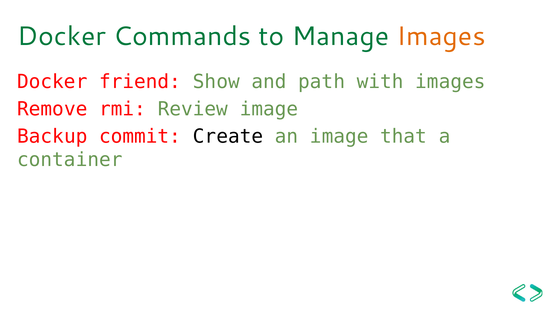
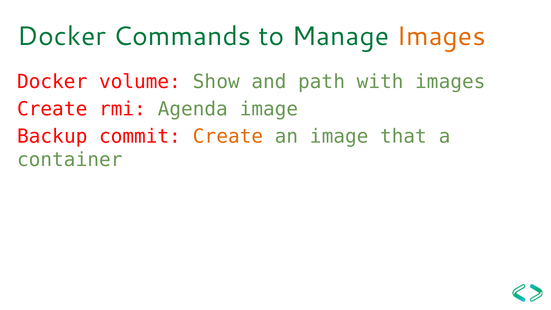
friend: friend -> volume
Remove at (52, 109): Remove -> Create
Review: Review -> Agenda
Create at (228, 136) colour: black -> orange
